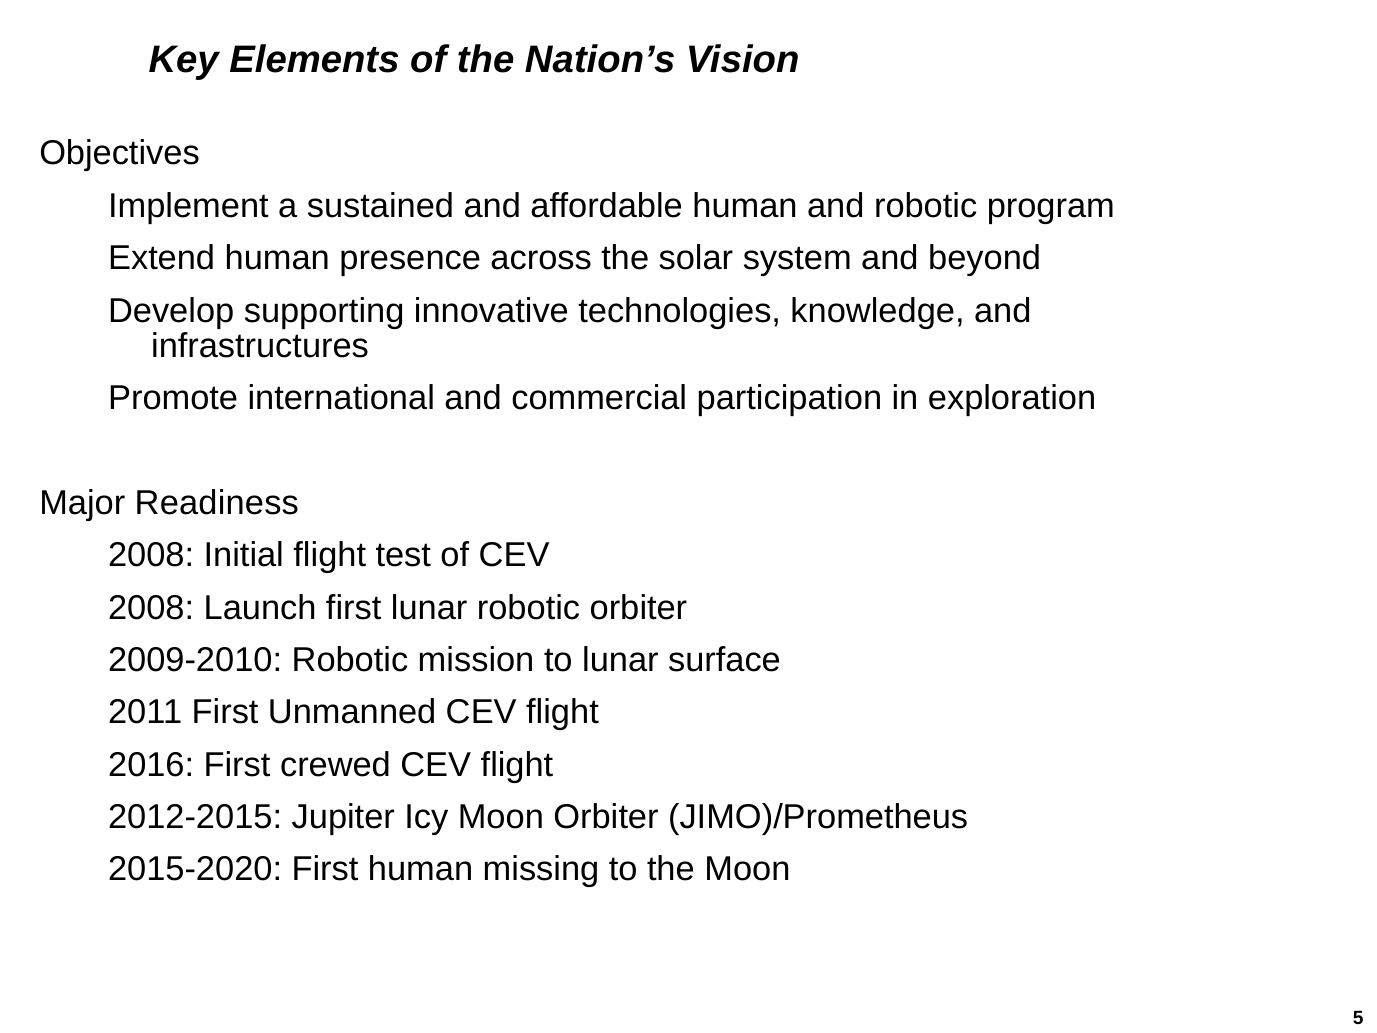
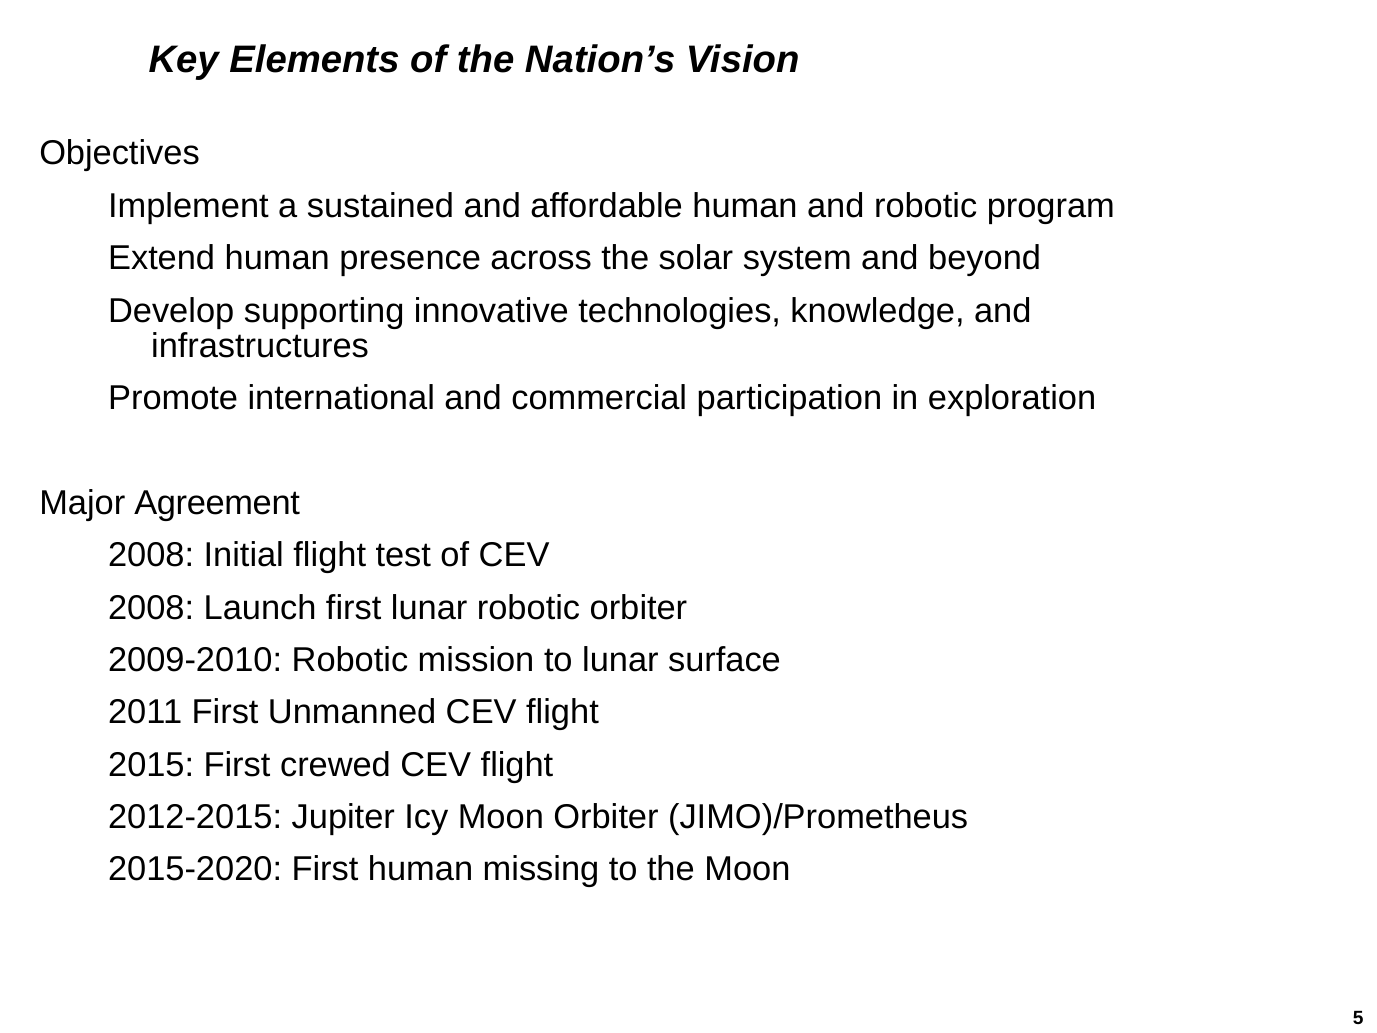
Readiness: Readiness -> Agreement
2016: 2016 -> 2015
